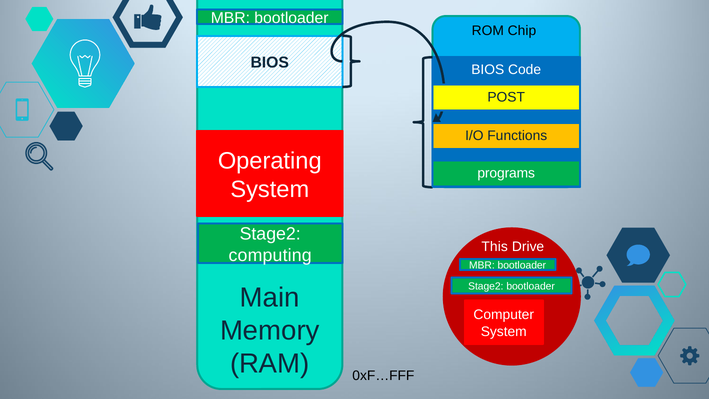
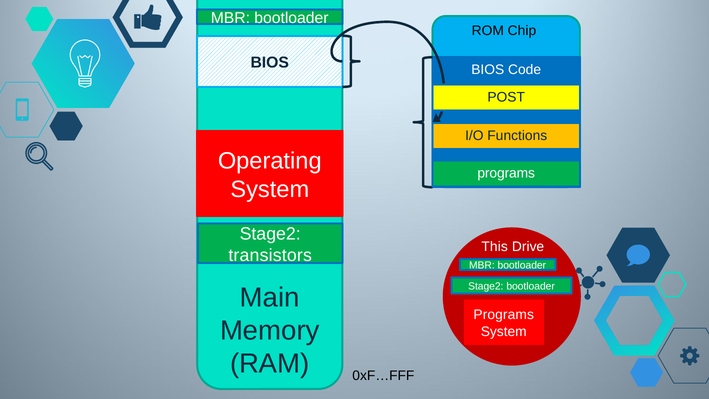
computing: computing -> transistors
Computer at (504, 315): Computer -> Programs
